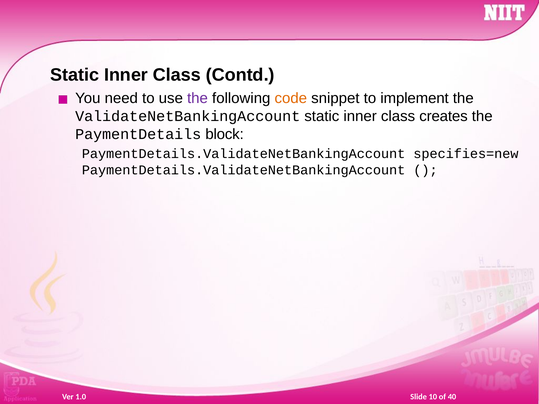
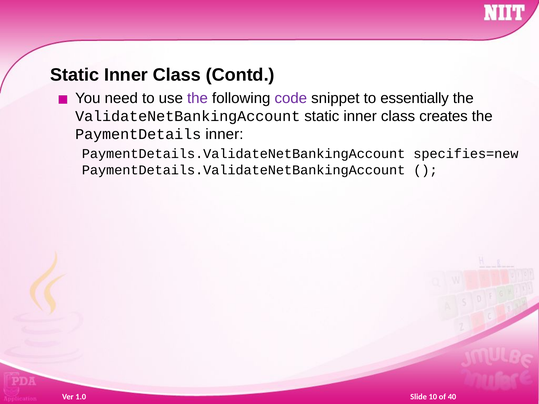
code colour: orange -> purple
implement: implement -> essentially
PaymentDetails block: block -> inner
